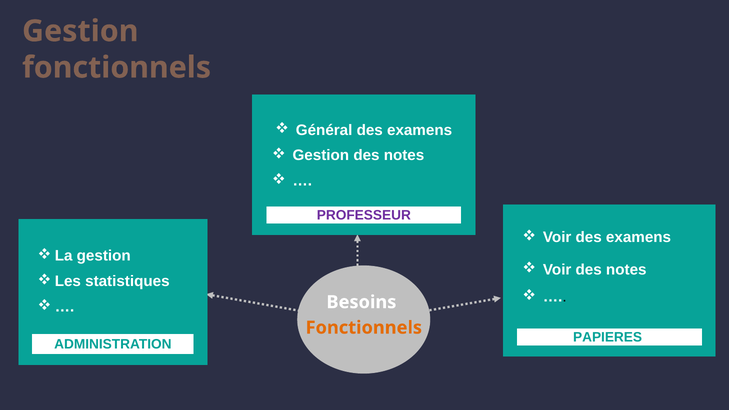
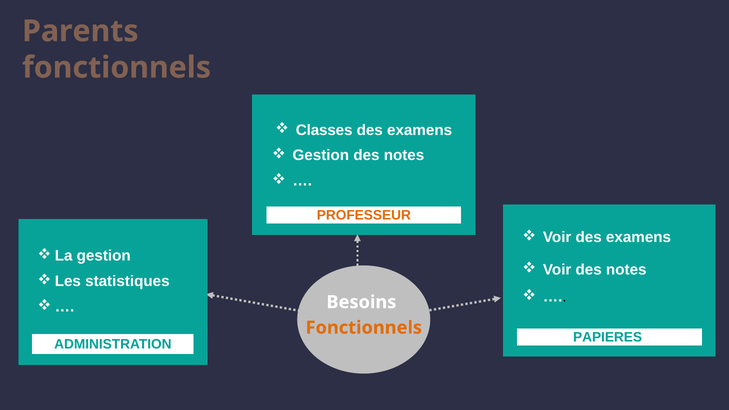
Gestion at (80, 31): Gestion -> Parents
Général: Général -> Classes
PROFESSEUR colour: purple -> orange
